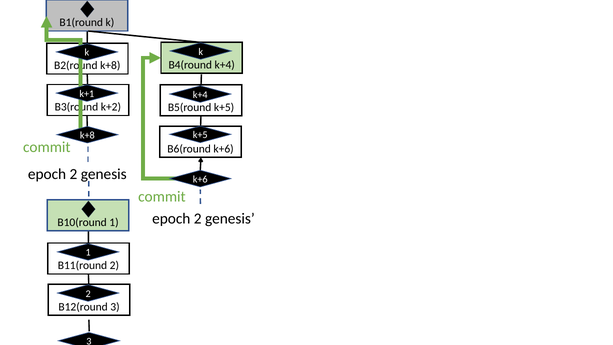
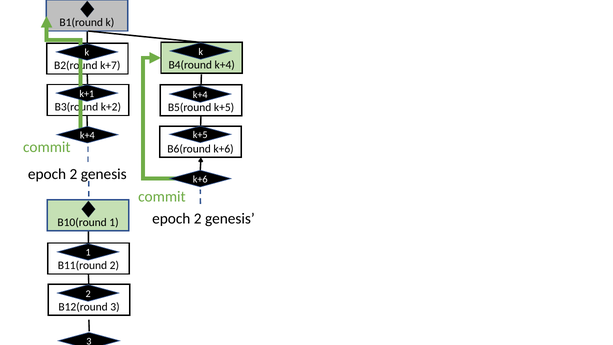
k+8 at (110, 66): k+8 -> k+7
k+8 at (87, 135): k+8 -> k+4
